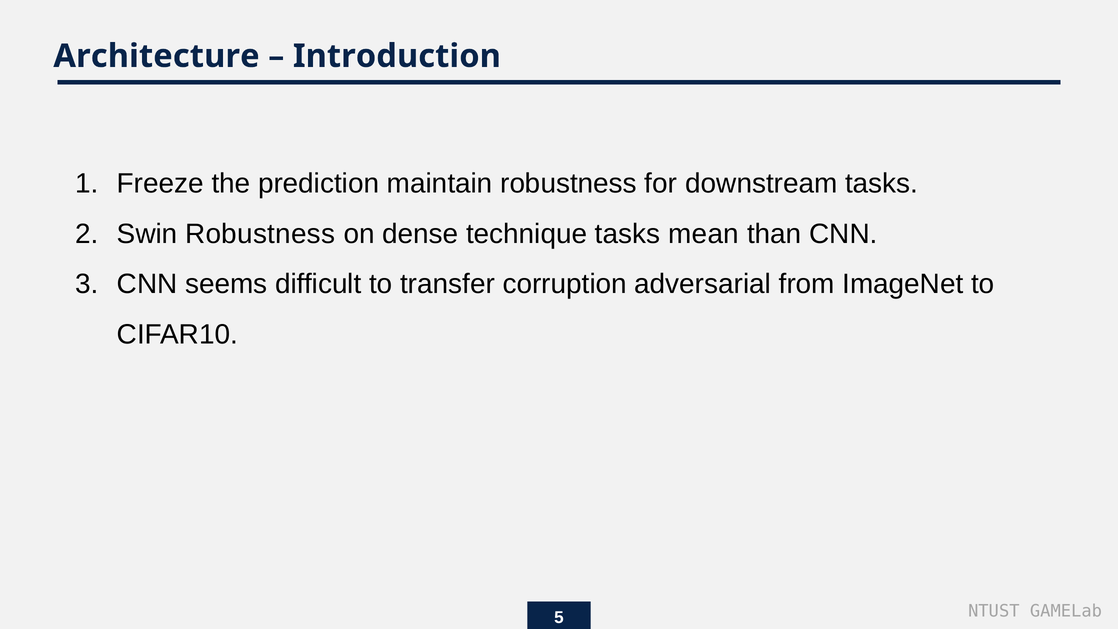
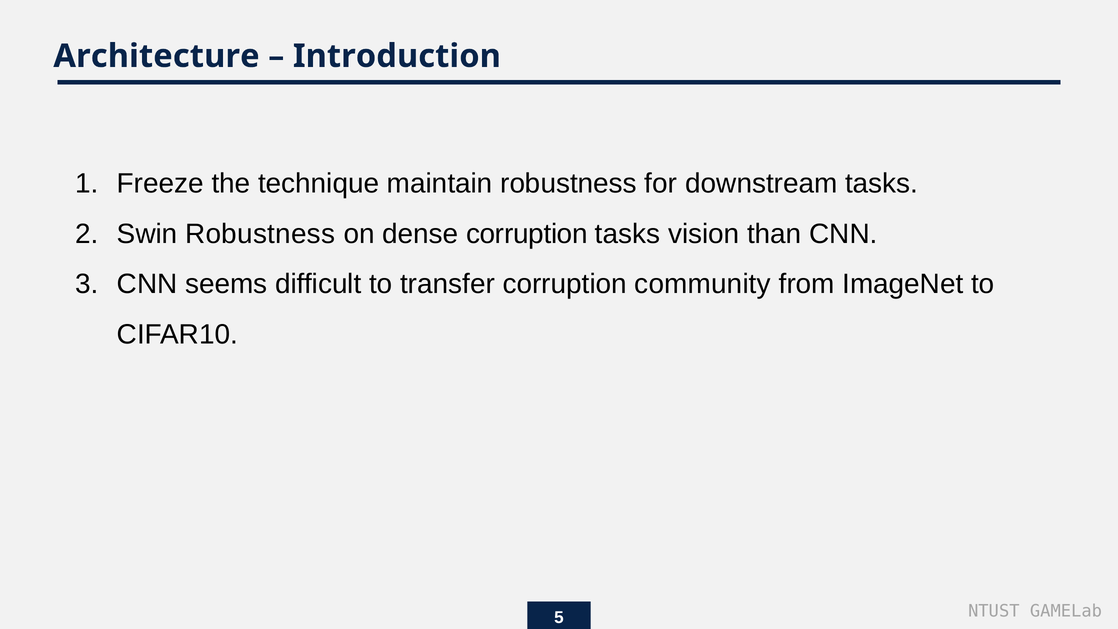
prediction: prediction -> technique
dense technique: technique -> corruption
mean: mean -> vision
adversarial: adversarial -> community
